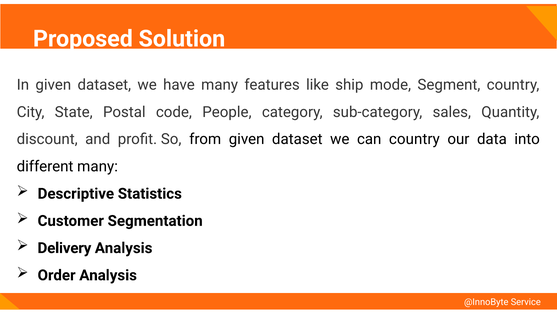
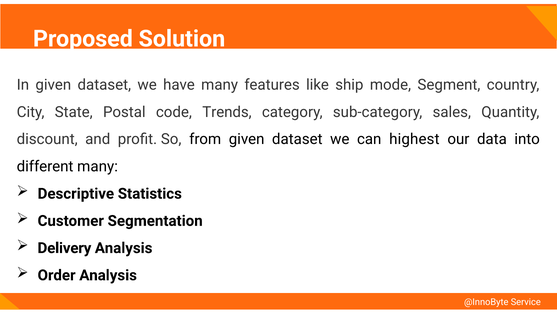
People: People -> Trends
can country: country -> highest
